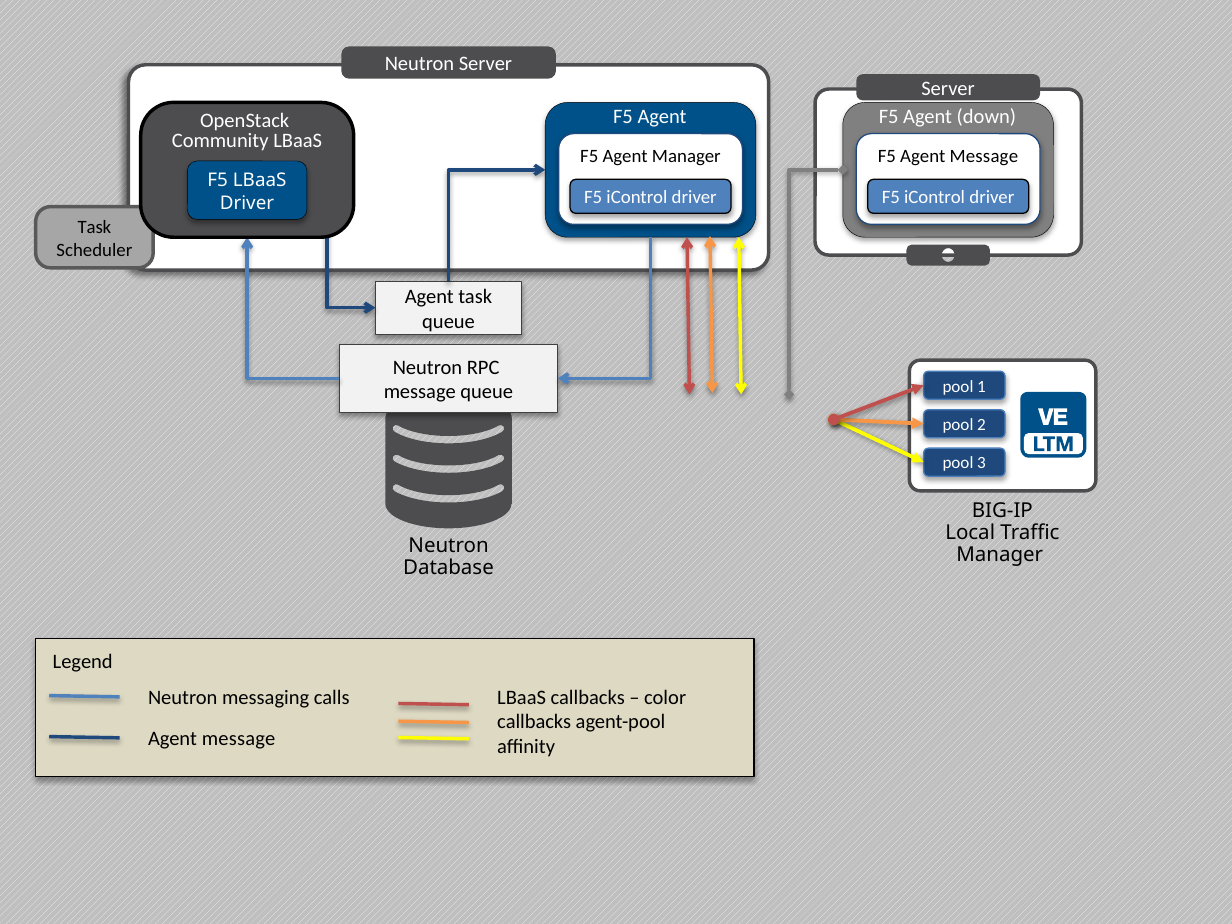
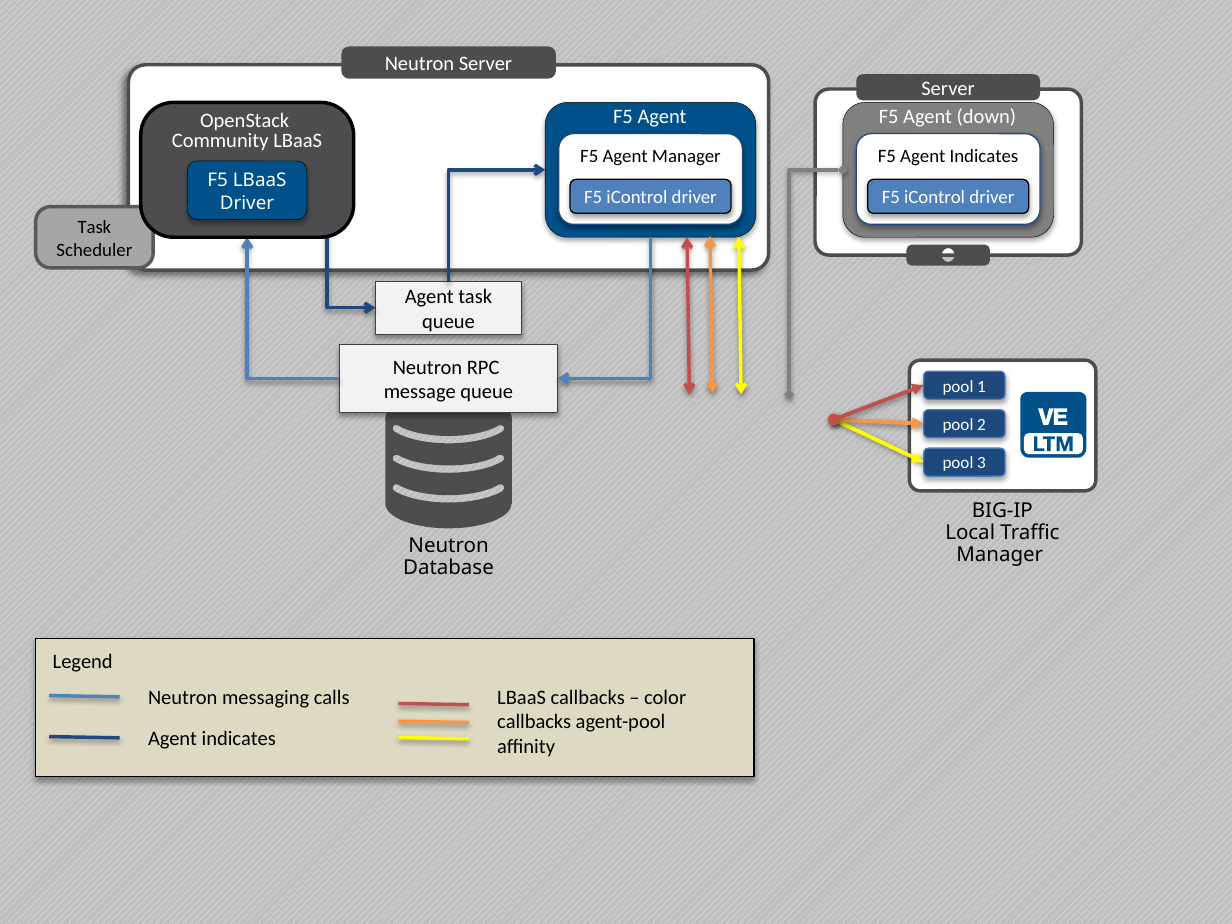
F5 Agent Message: Message -> Indicates
message at (239, 738): message -> indicates
